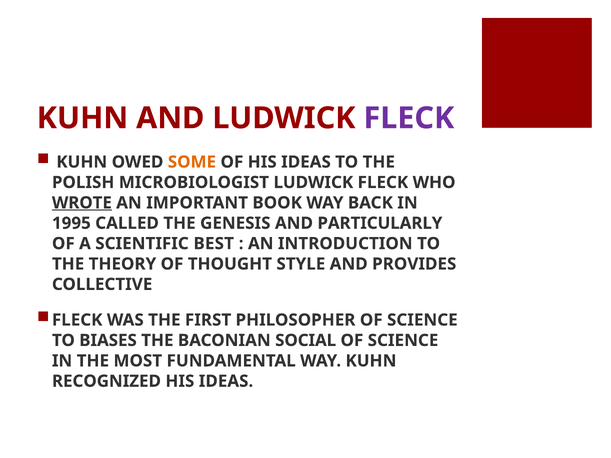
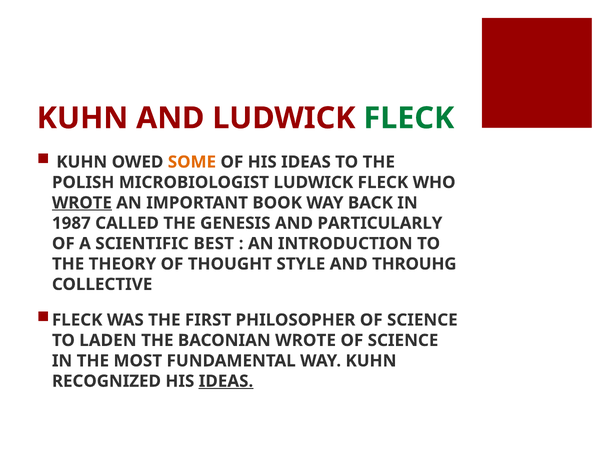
FLECK at (409, 118) colour: purple -> green
1995: 1995 -> 1987
PROVIDES: PROVIDES -> THROUHG
BIASES: BIASES -> LADEN
BACONIAN SOCIAL: SOCIAL -> WROTE
IDEAS at (226, 381) underline: none -> present
